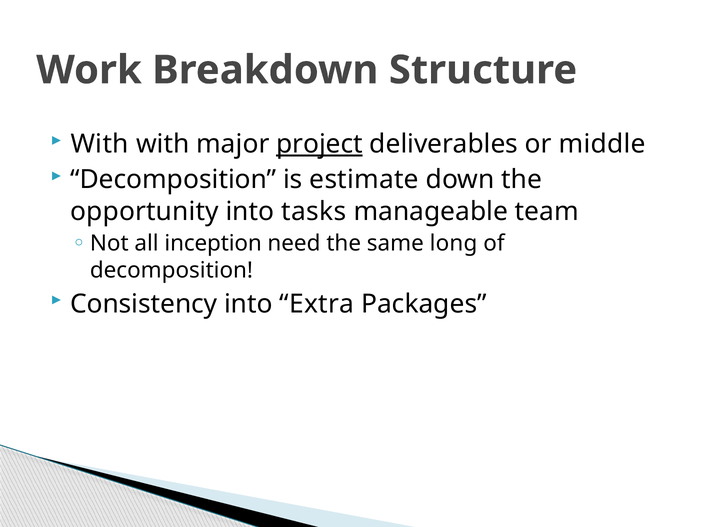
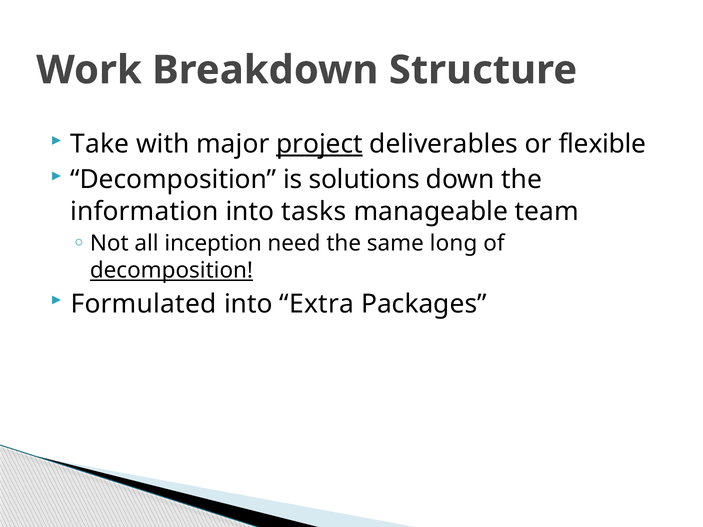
With at (100, 144): With -> Take
middle: middle -> flexible
estimate: estimate -> solutions
opportunity: opportunity -> information
decomposition at (171, 271) underline: none -> present
Consistency: Consistency -> Formulated
